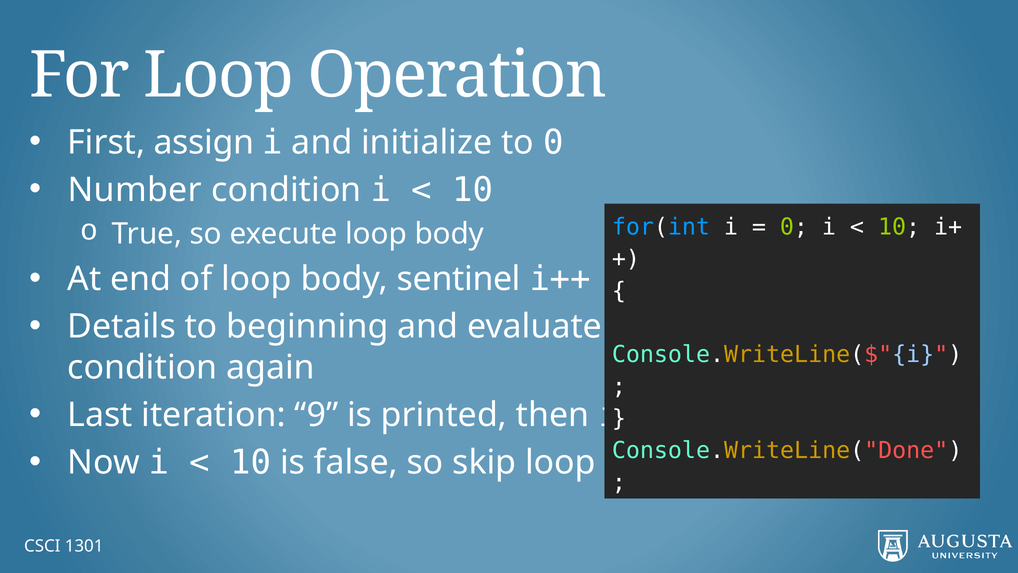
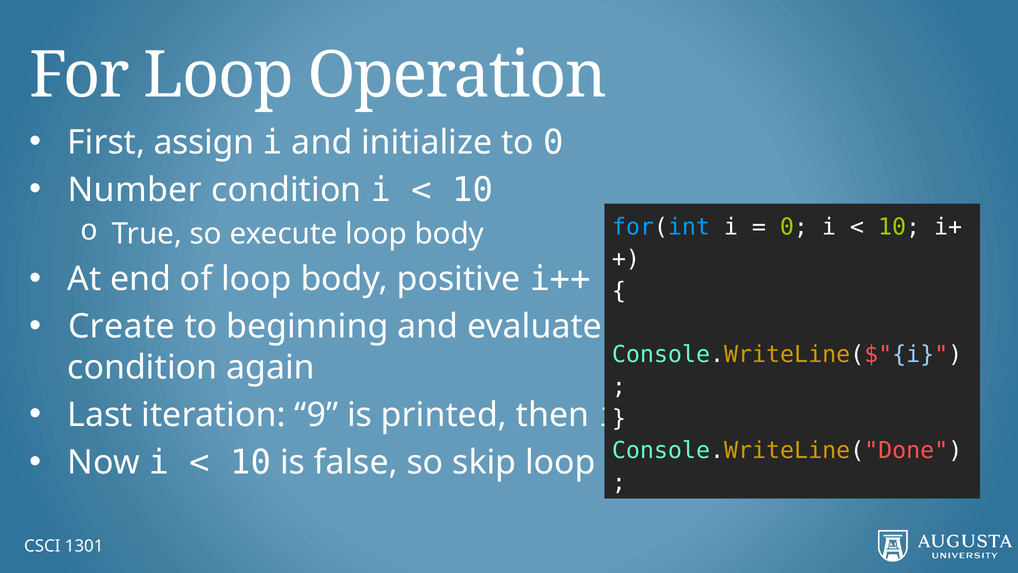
sentinel: sentinel -> positive
Details: Details -> Create
